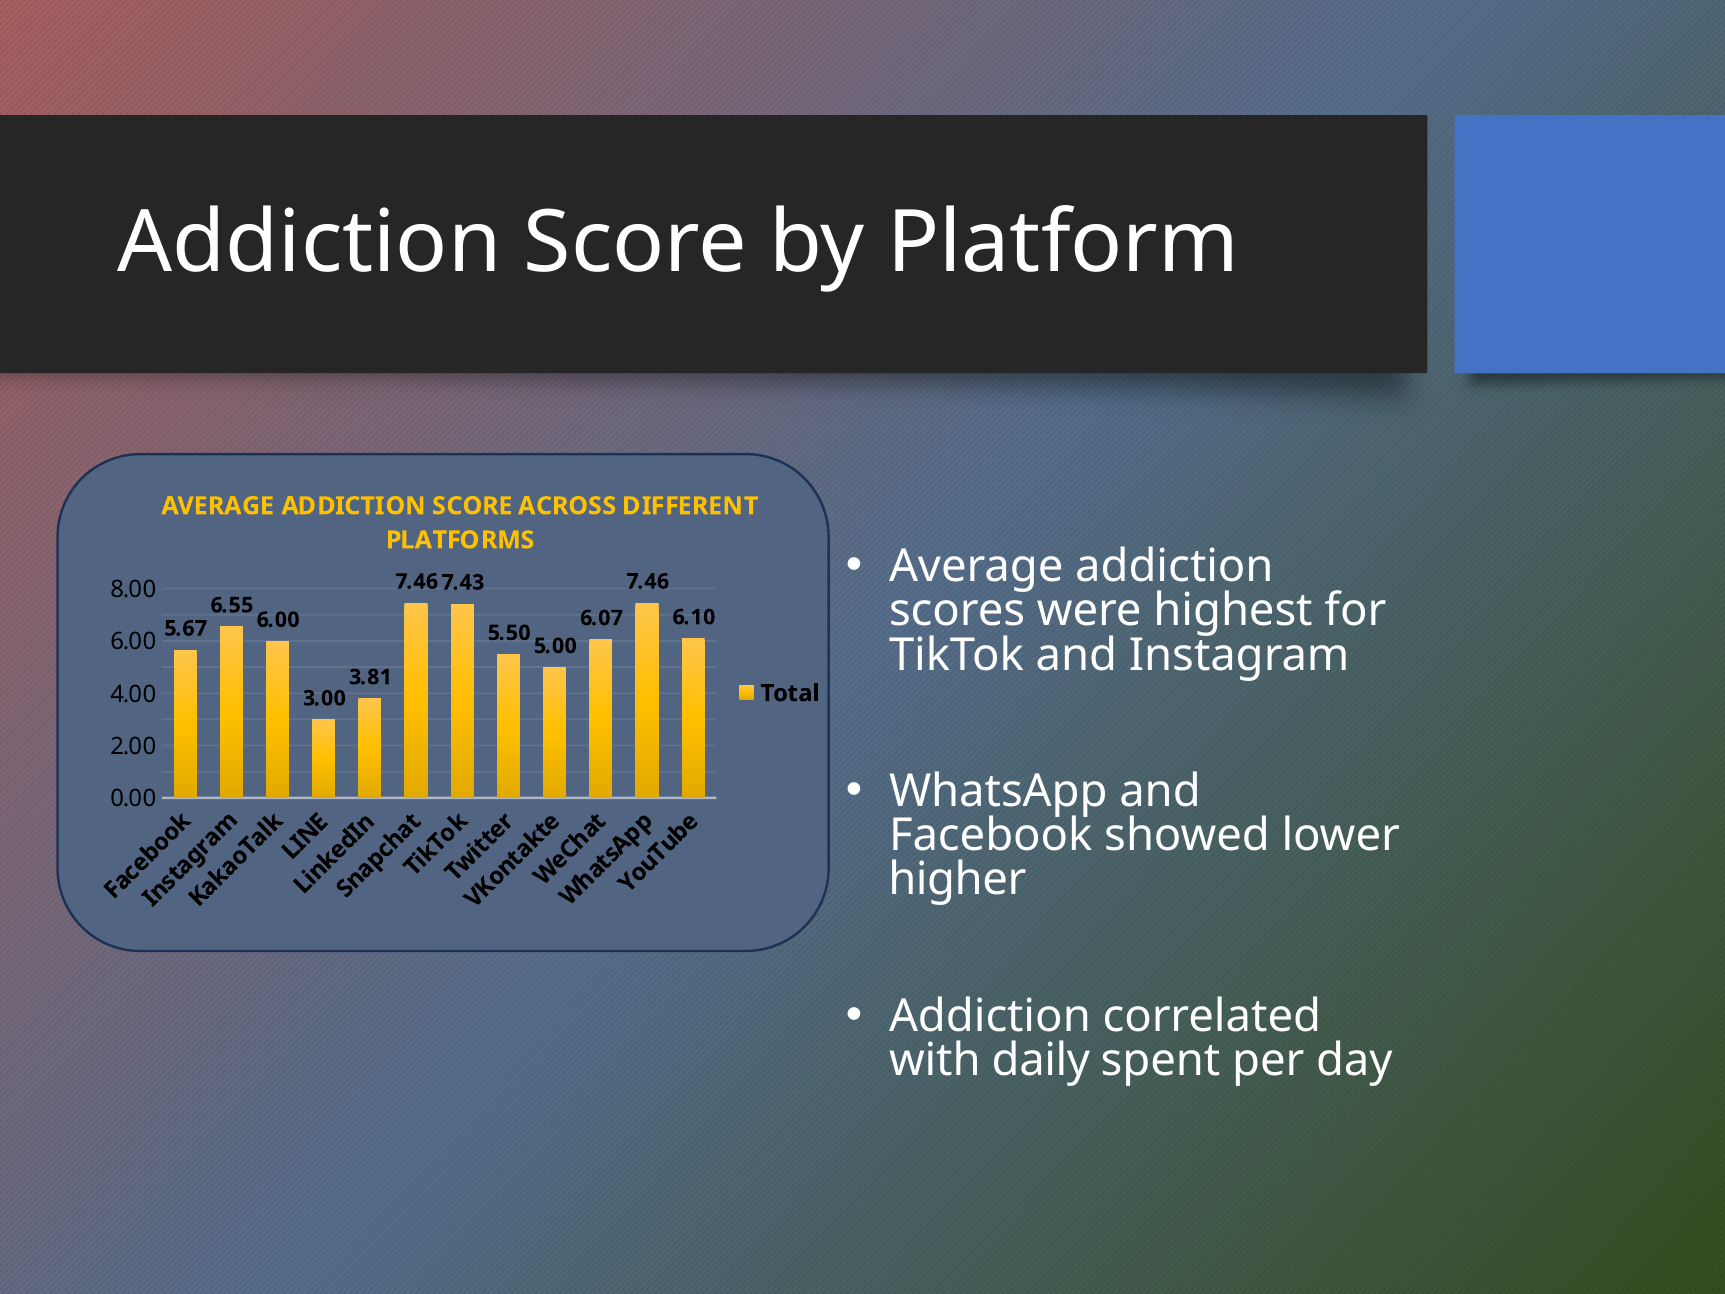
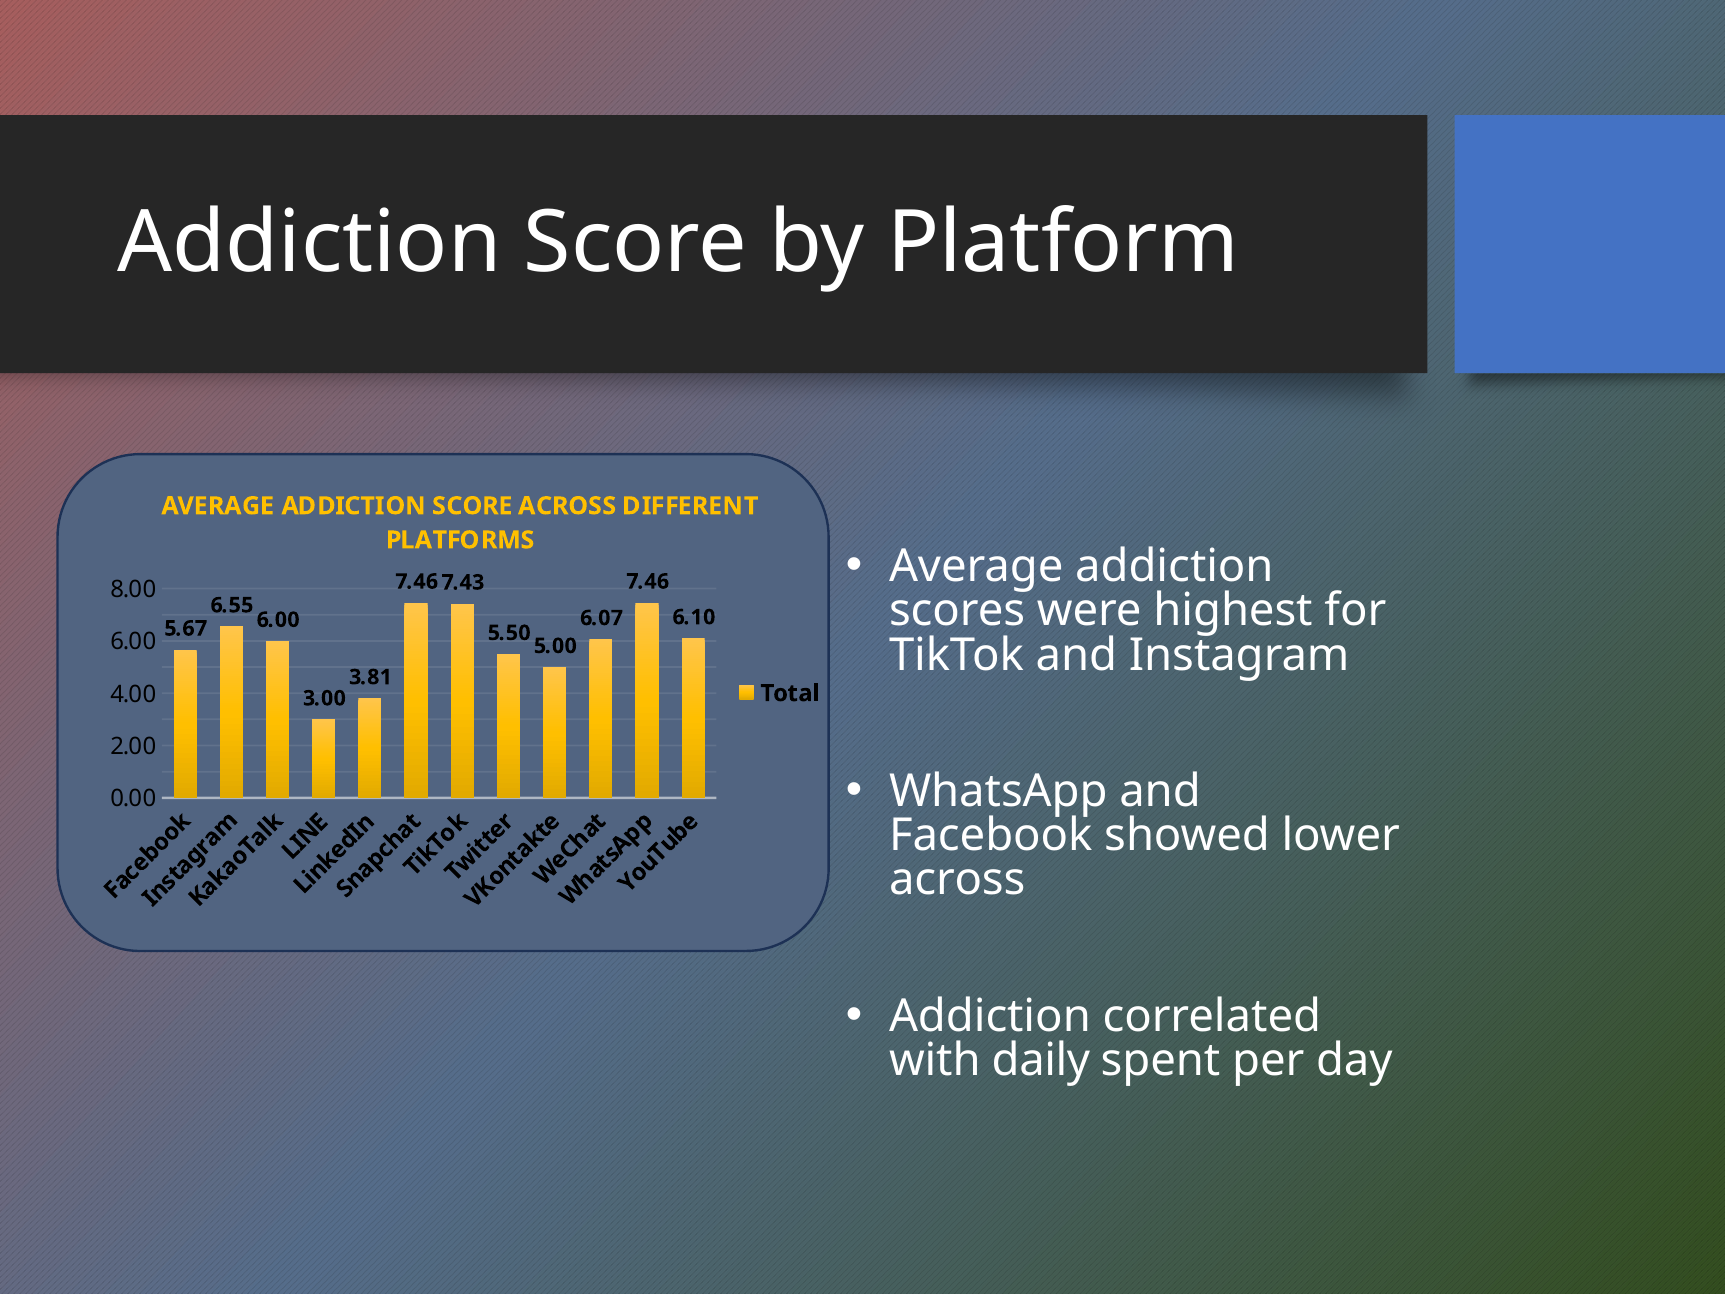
higher at (957, 880): higher -> across
